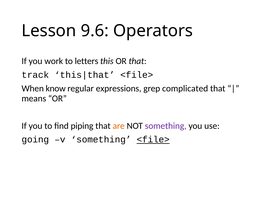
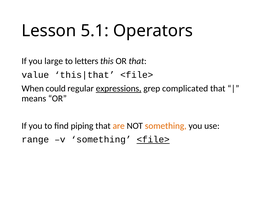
9.6: 9.6 -> 5.1
work: work -> large
track: track -> value
know: know -> could
expressions underline: none -> present
something at (166, 125) colour: purple -> orange
going: going -> range
